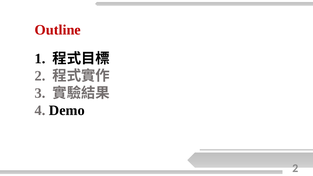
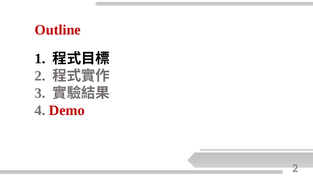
Demo colour: black -> red
